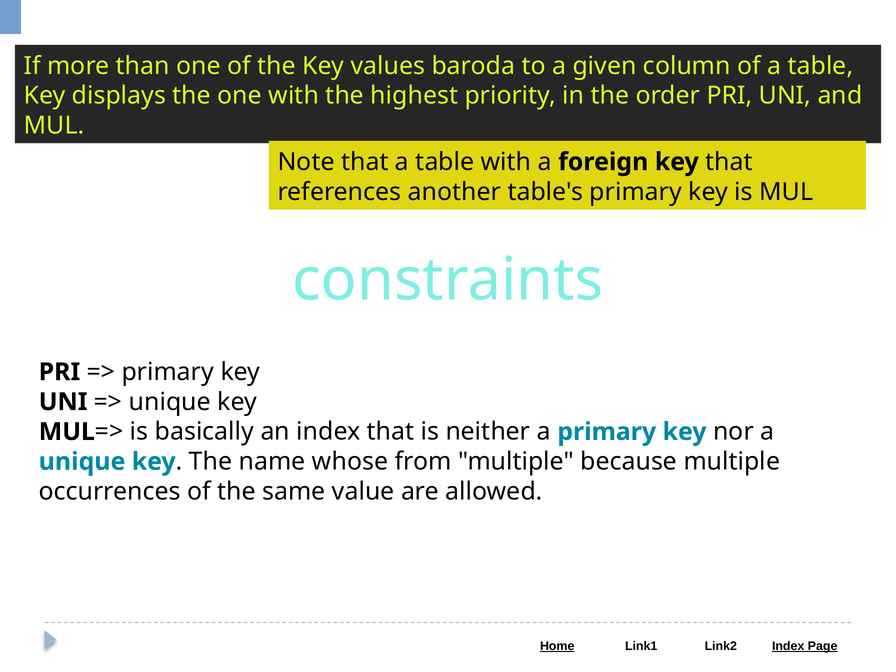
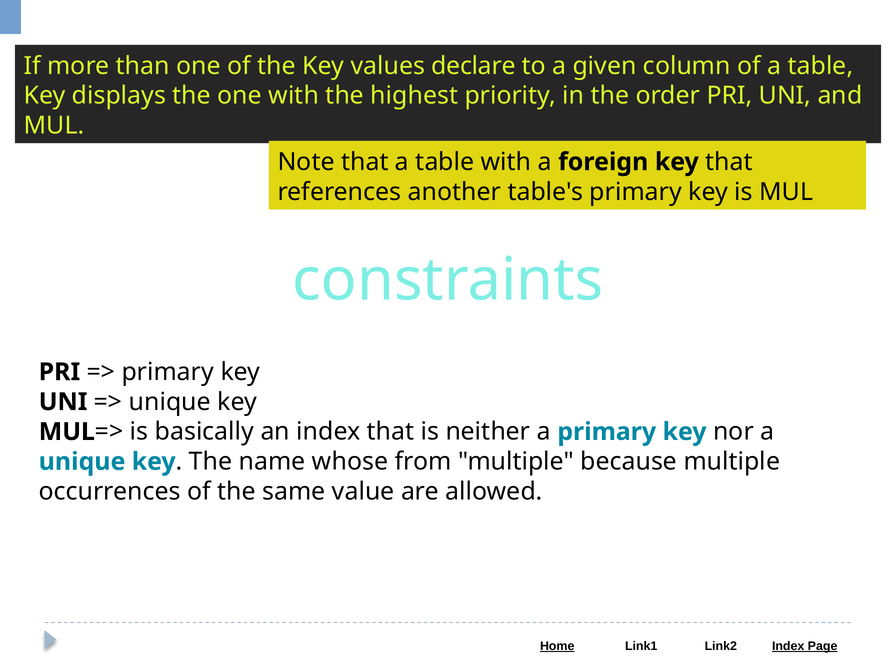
baroda: baroda -> declare
